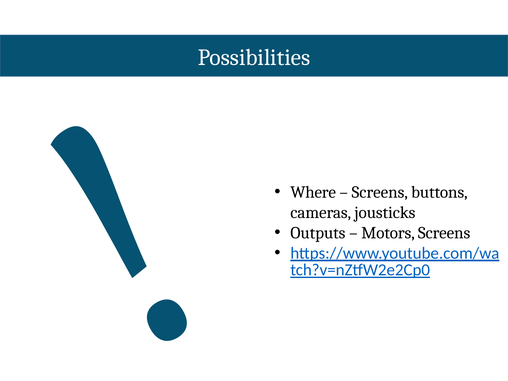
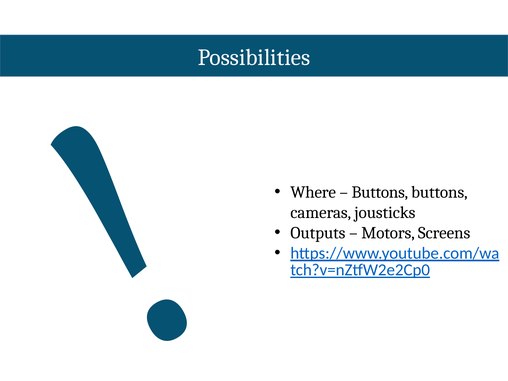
Screens at (380, 192): Screens -> Buttons
